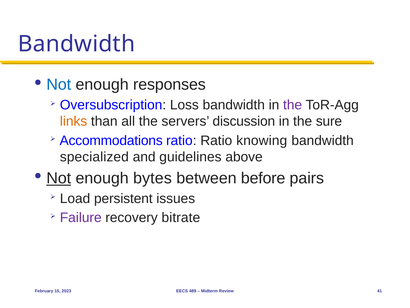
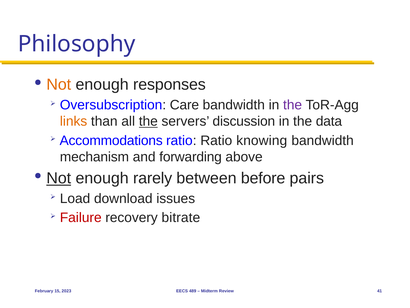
Bandwidth at (76, 44): Bandwidth -> Philosophy
Not at (59, 85) colour: blue -> orange
Loss: Loss -> Care
the at (148, 121) underline: none -> present
sure: sure -> data
specialized: specialized -> mechanism
guidelines: guidelines -> forwarding
bytes: bytes -> rarely
persistent: persistent -> download
Failure colour: purple -> red
